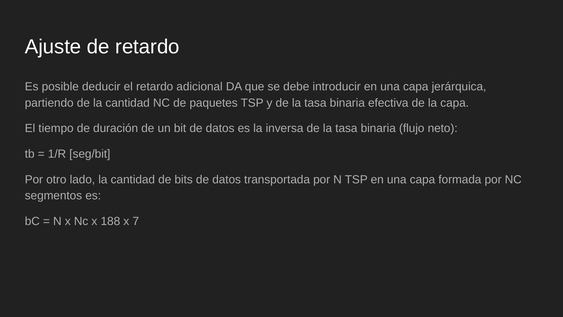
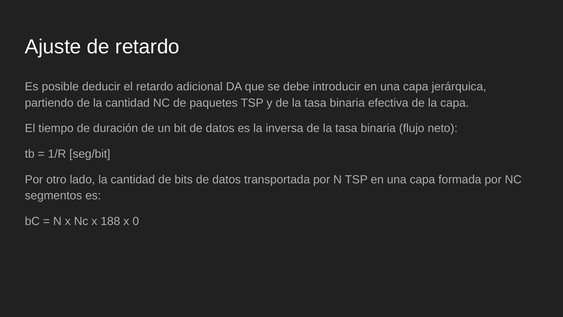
7: 7 -> 0
